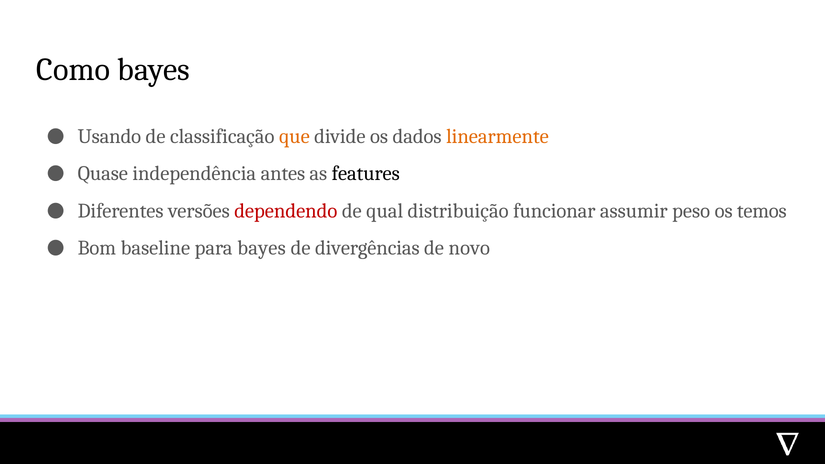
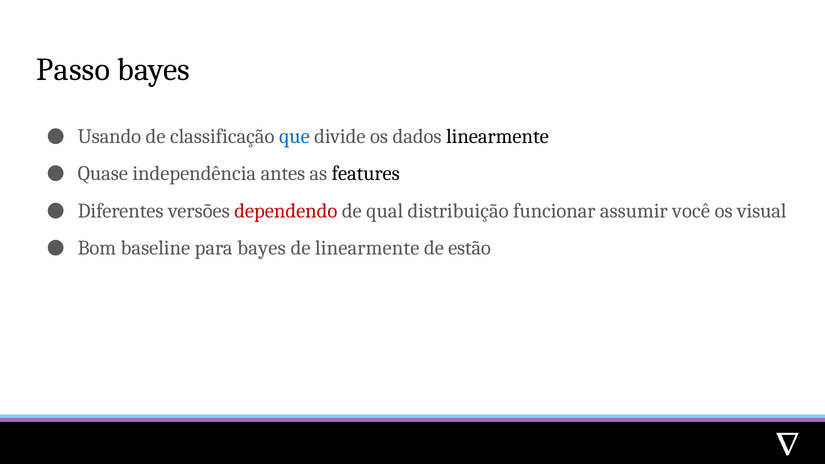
Como: Como -> Passo
que colour: orange -> blue
linearmente at (497, 137) colour: orange -> black
peso: peso -> você
temos: temos -> visual
de divergências: divergências -> linearmente
novo: novo -> estão
